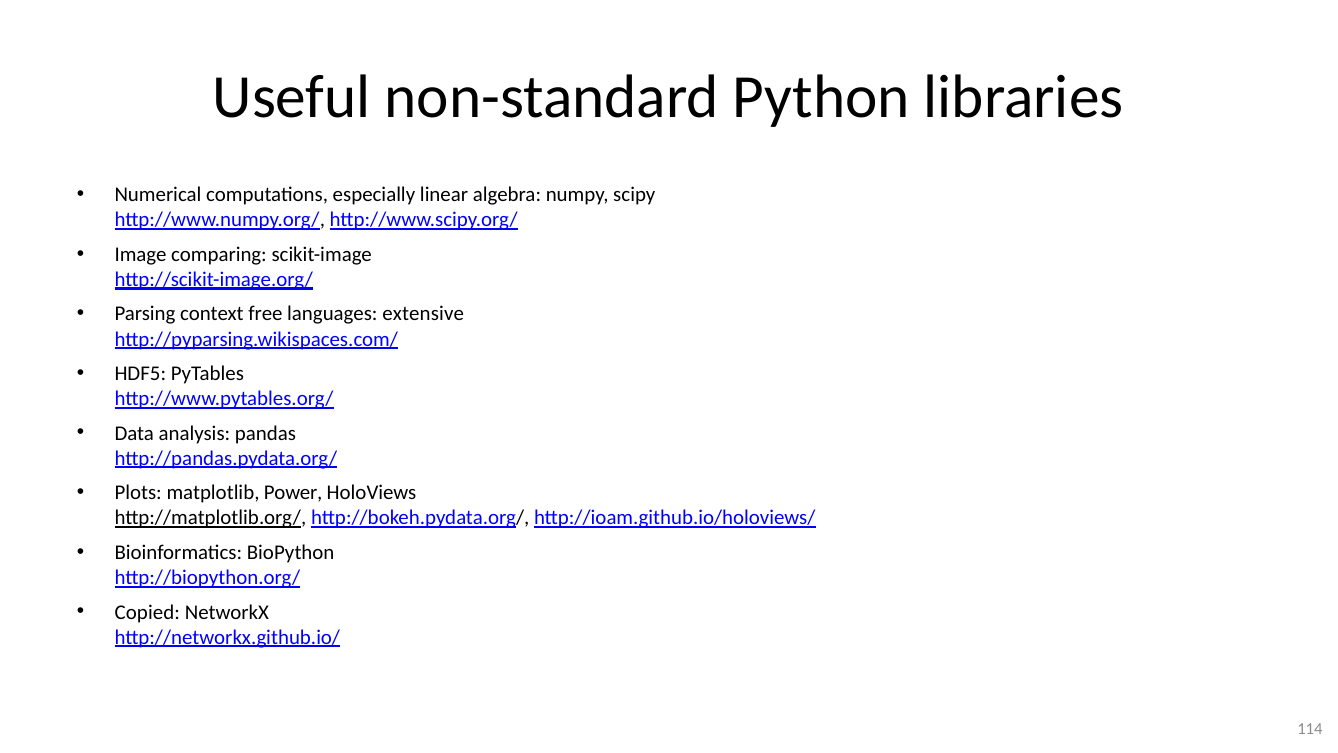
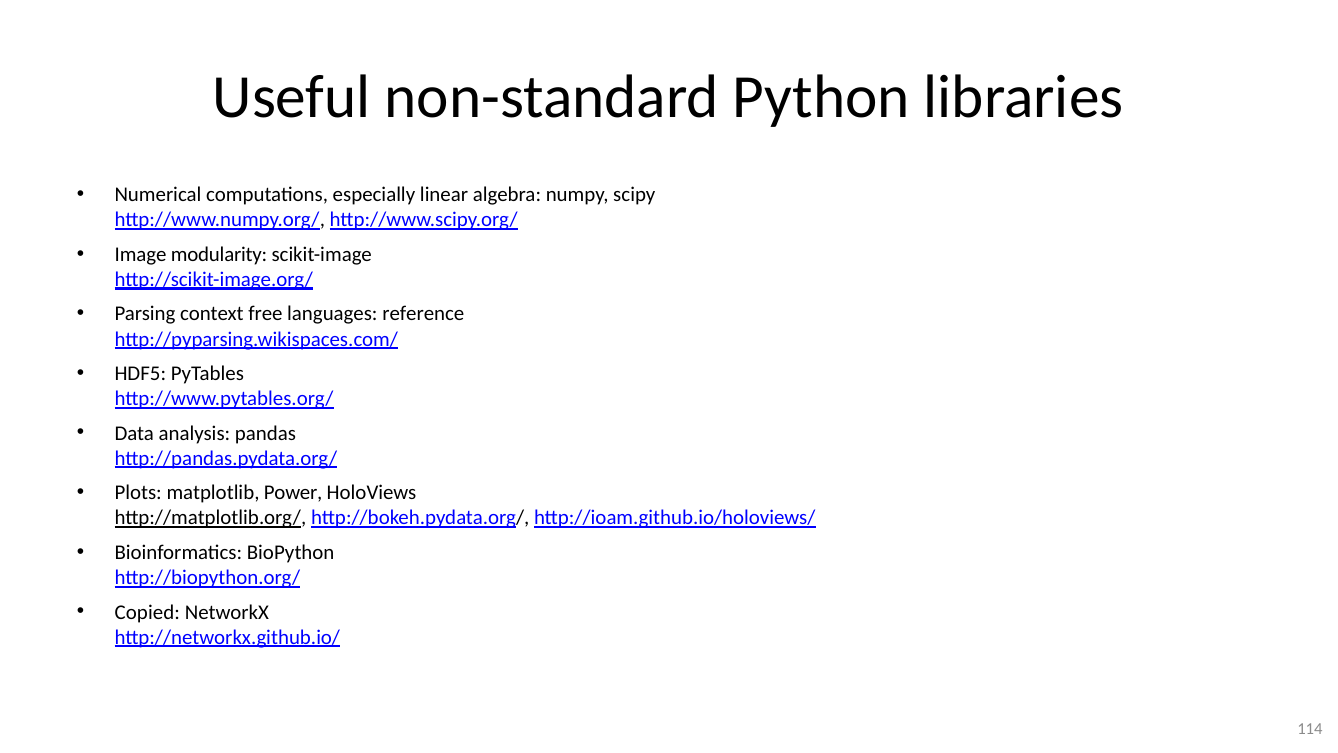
comparing: comparing -> modularity
extensive: extensive -> reference
